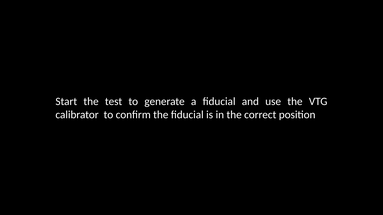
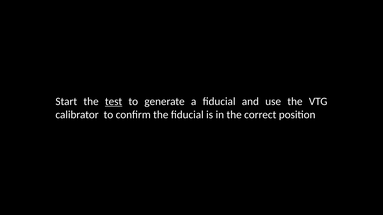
test underline: none -> present
